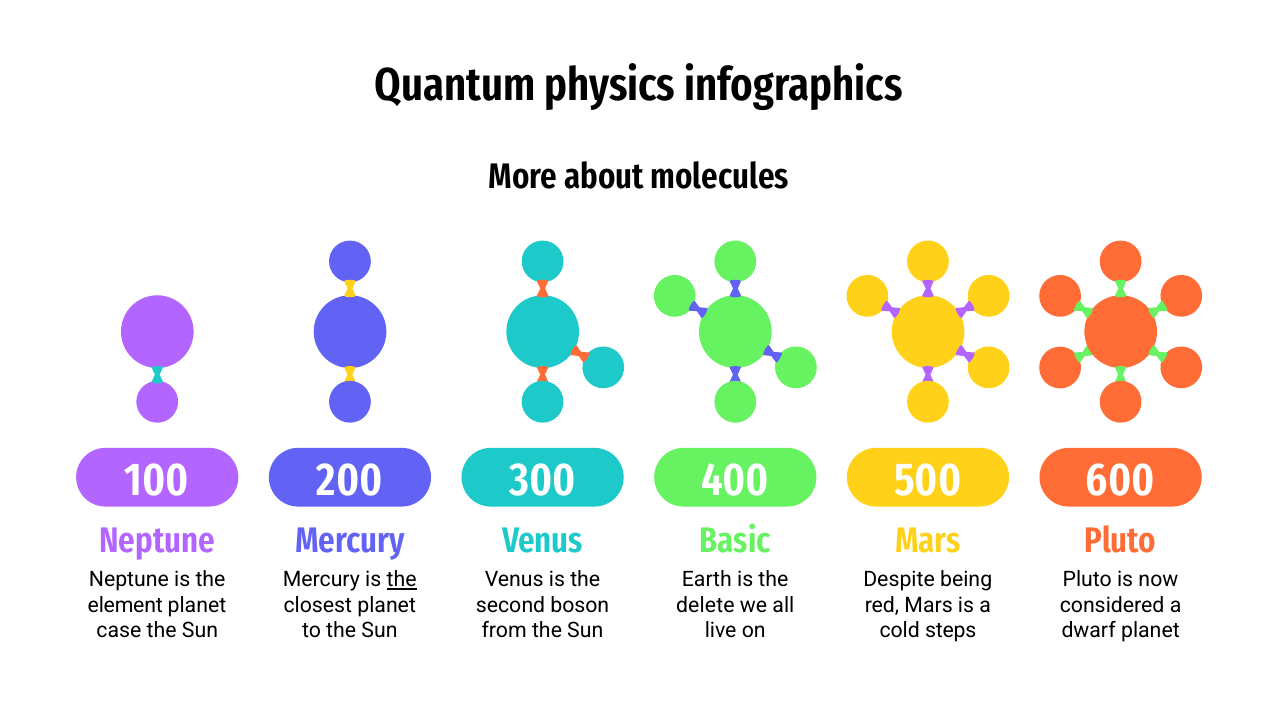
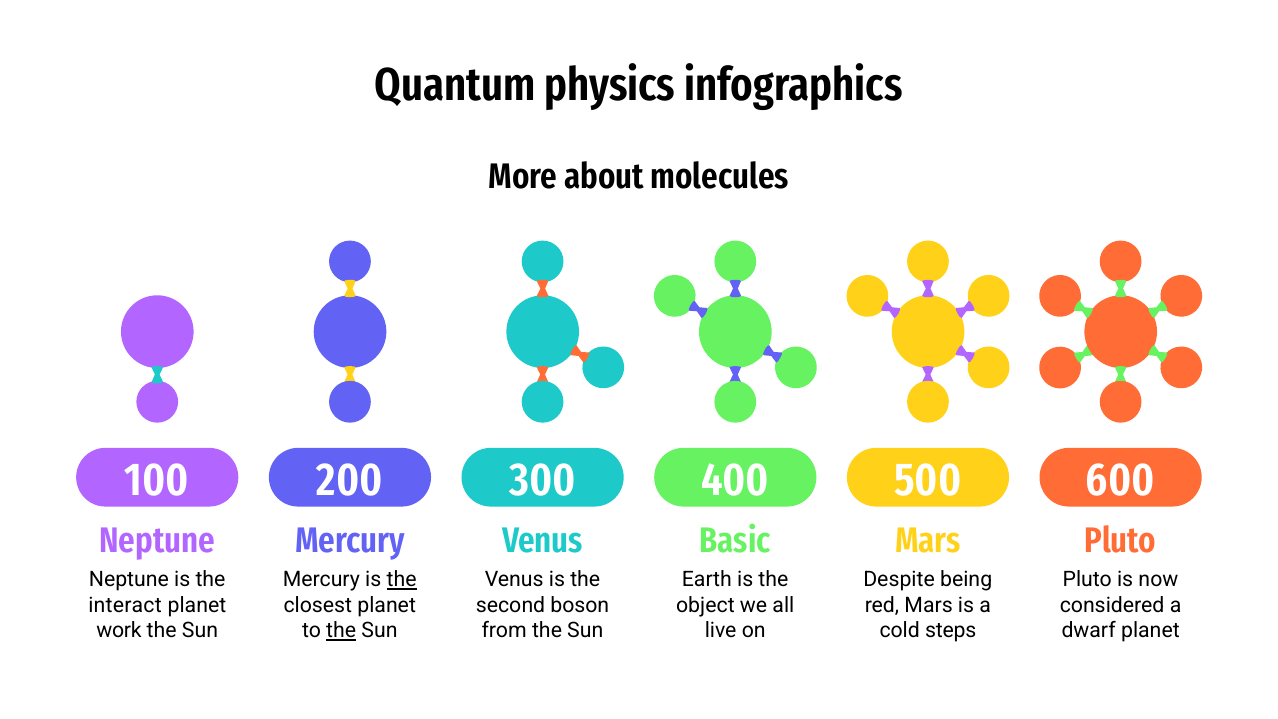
element: element -> interact
delete: delete -> object
case: case -> work
the at (341, 631) underline: none -> present
